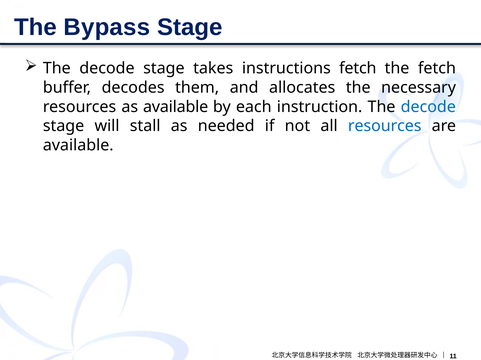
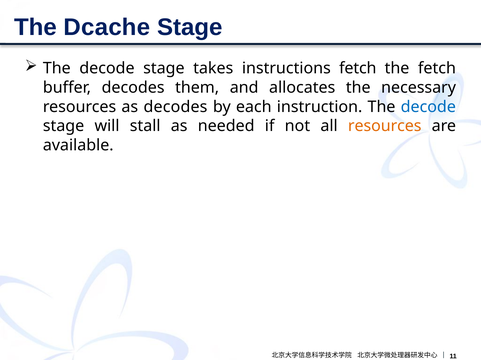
Bypass: Bypass -> Dcache
as available: available -> decodes
resources at (385, 126) colour: blue -> orange
